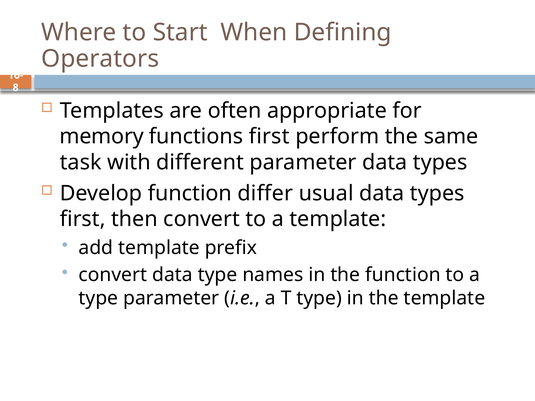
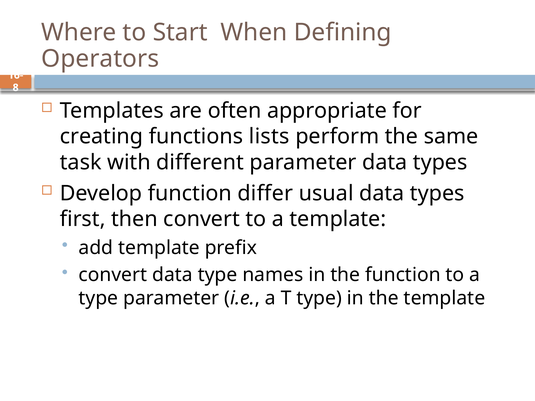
memory: memory -> creating
functions first: first -> lists
